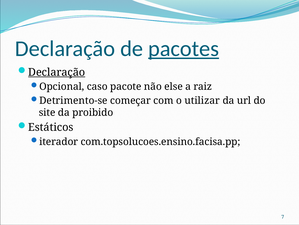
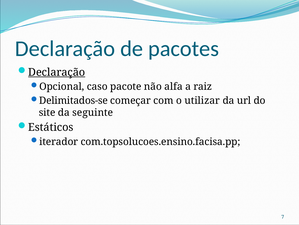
pacotes underline: present -> none
else: else -> alfa
Detrimento-se: Detrimento-se -> Delimitados-se
proibido: proibido -> seguinte
